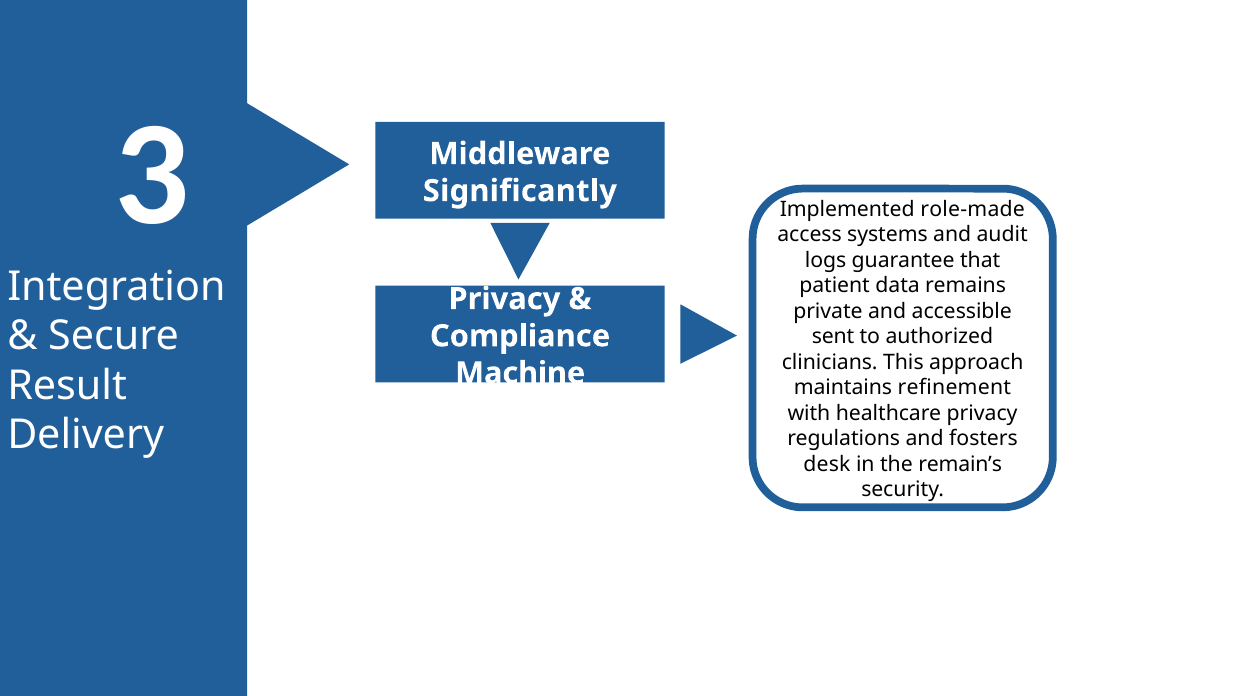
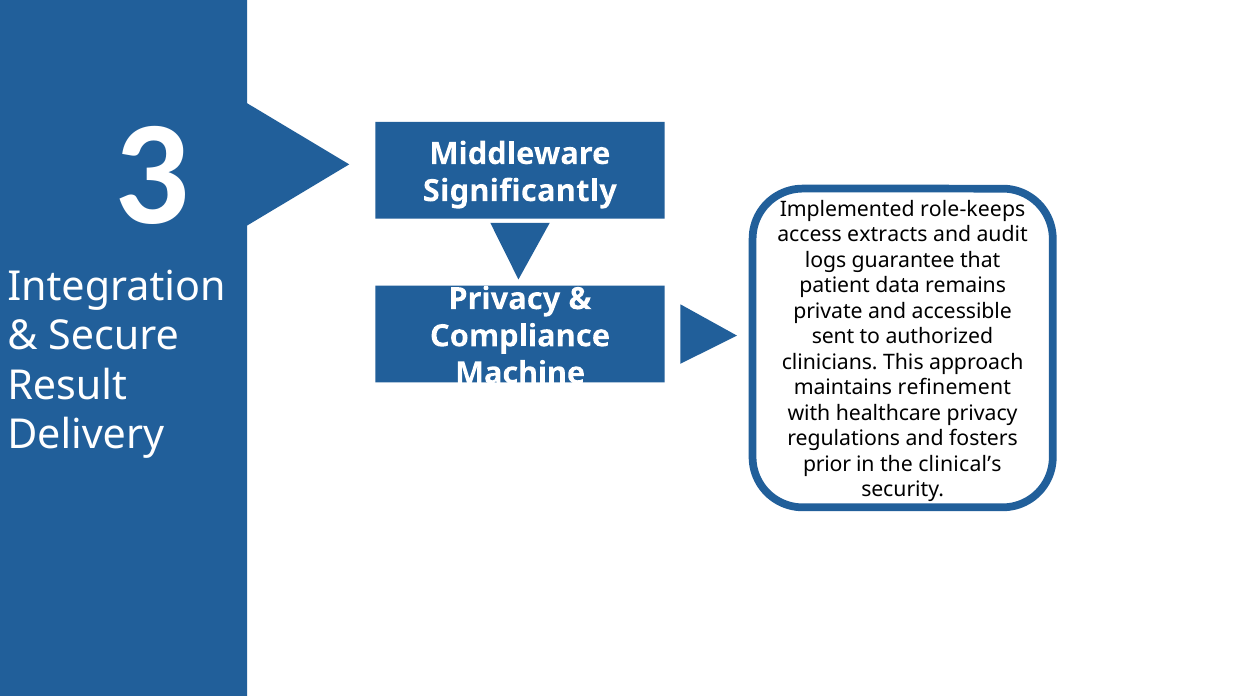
role-made: role-made -> role-keeps
systems: systems -> extracts
desk: desk -> prior
remain’s: remain’s -> clinical’s
